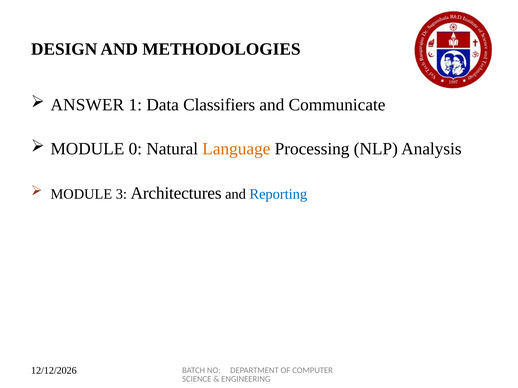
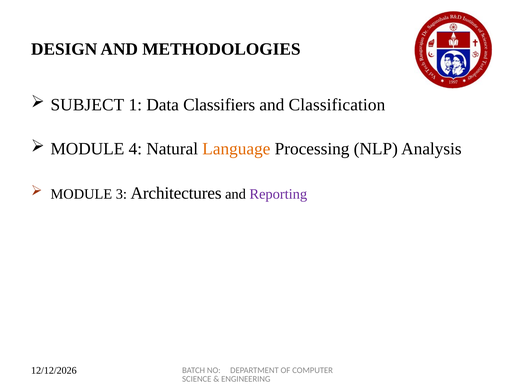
ANSWER: ANSWER -> SUBJECT
Communicate: Communicate -> Classification
0: 0 -> 4
Reporting colour: blue -> purple
